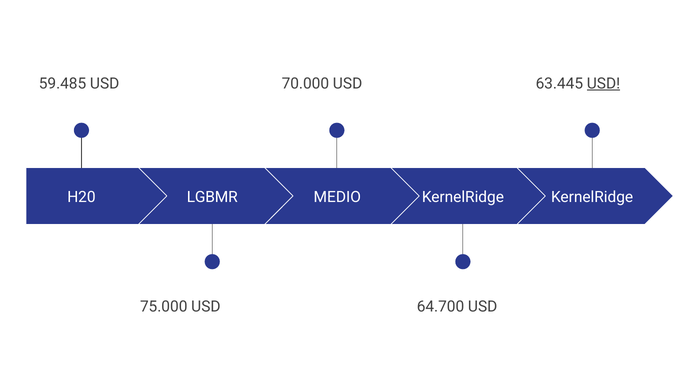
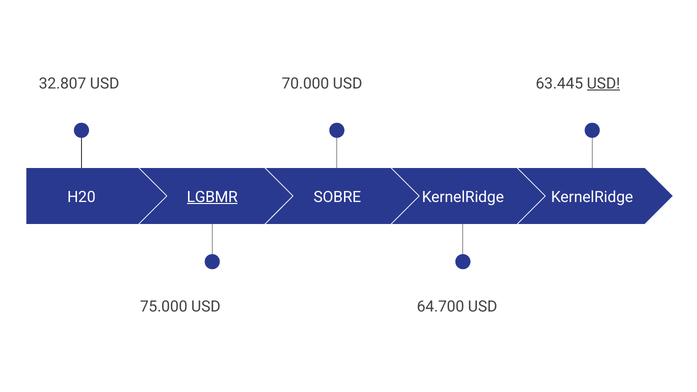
59.485: 59.485 -> 32.807
LGBMR underline: none -> present
MEDIO: MEDIO -> SOBRE
